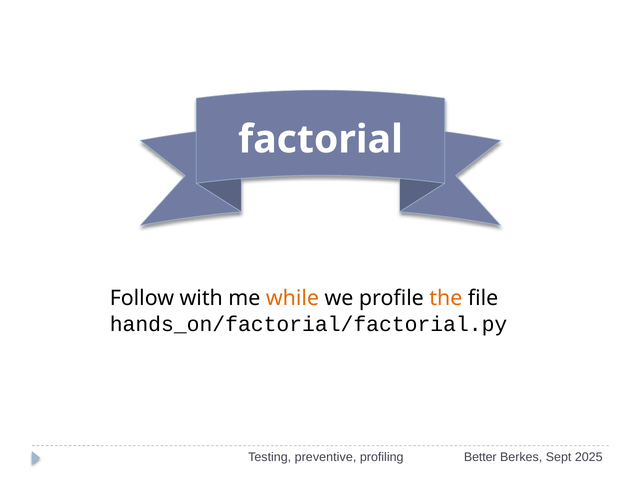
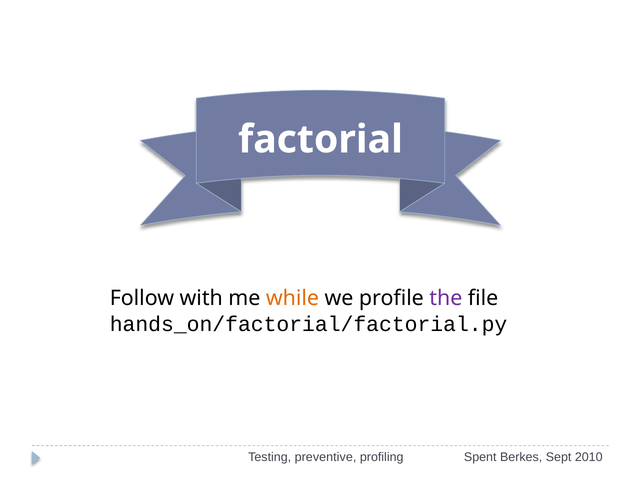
the colour: orange -> purple
Better: Better -> Spent
2025: 2025 -> 2010
